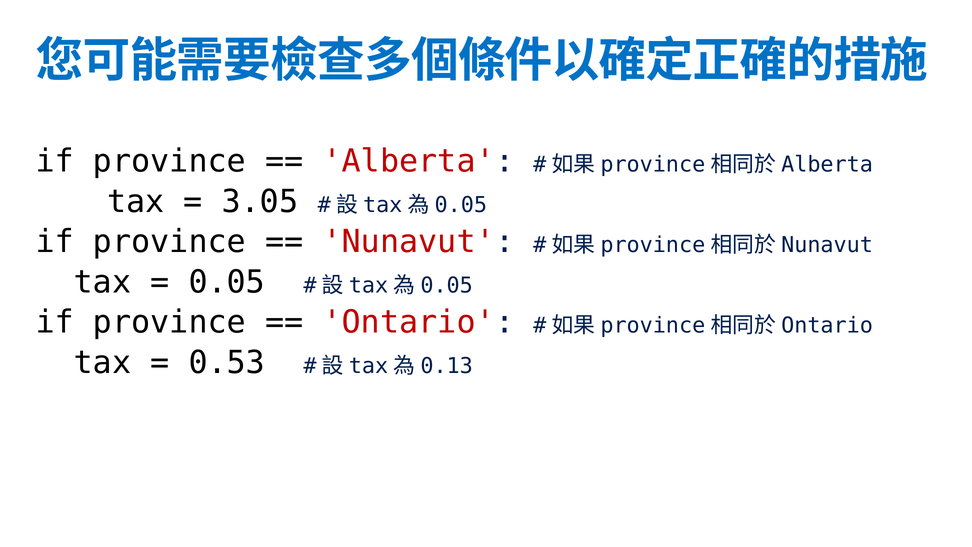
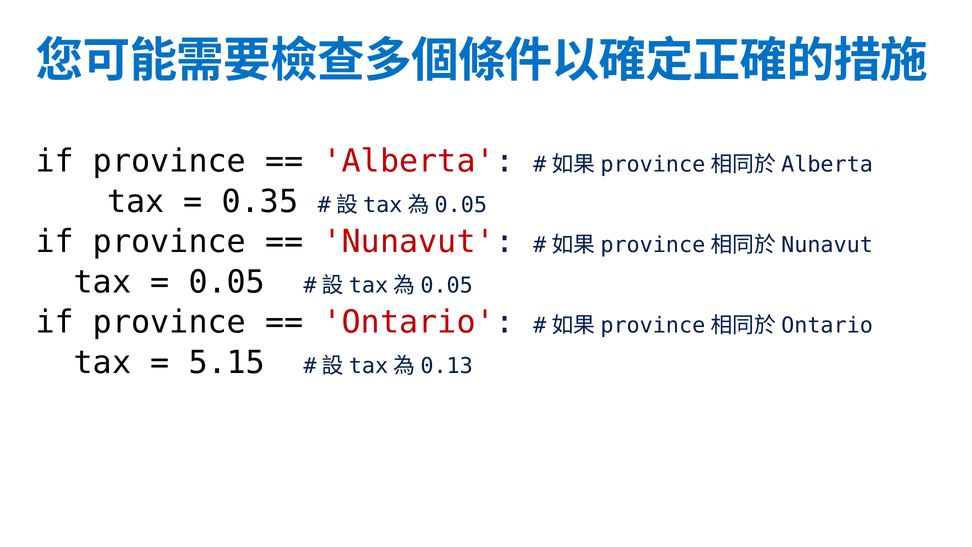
3.05: 3.05 -> 0.35
0.53: 0.53 -> 5.15
